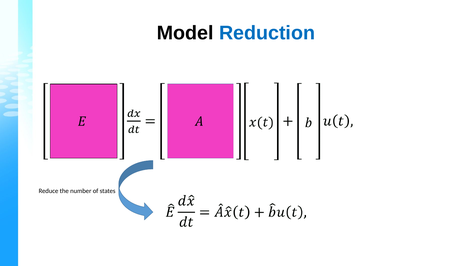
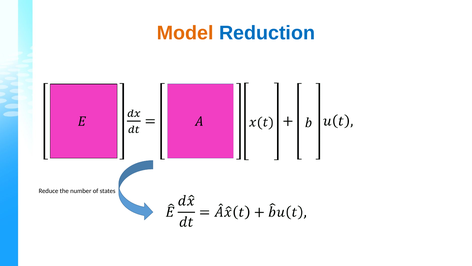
Model colour: black -> orange
